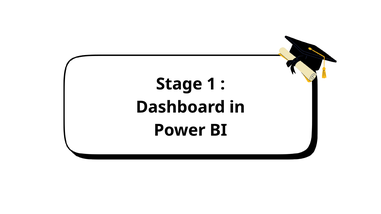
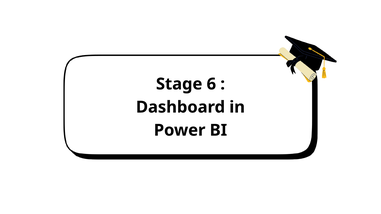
1: 1 -> 6
